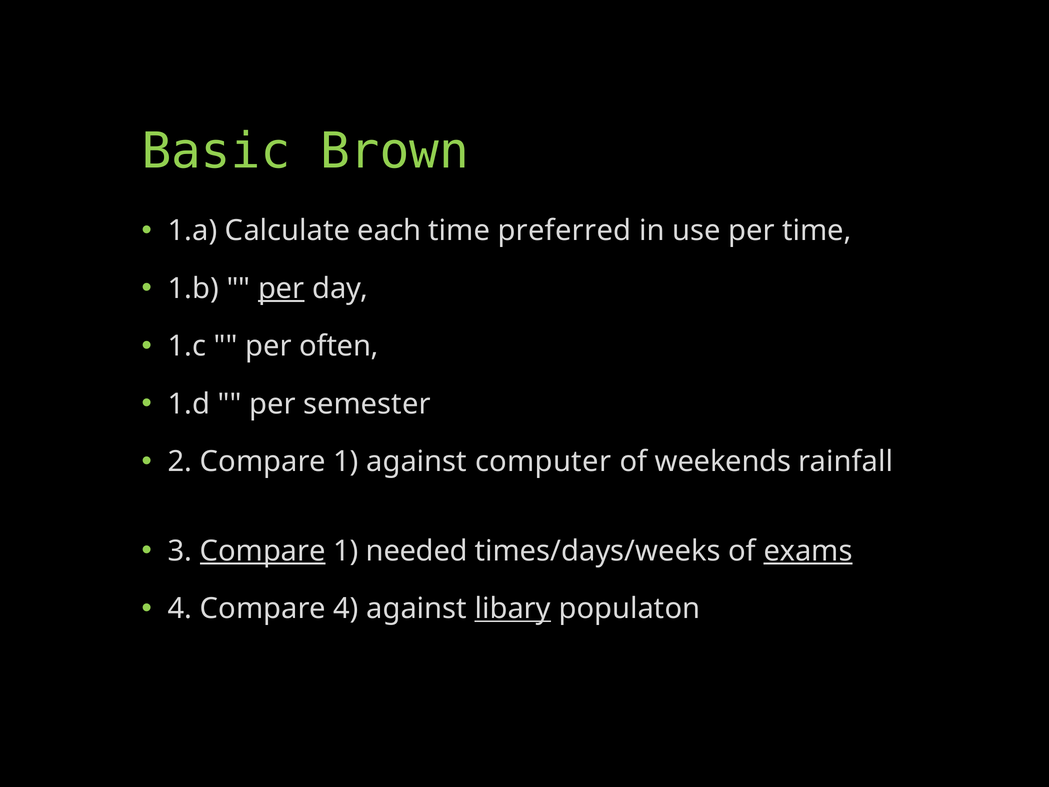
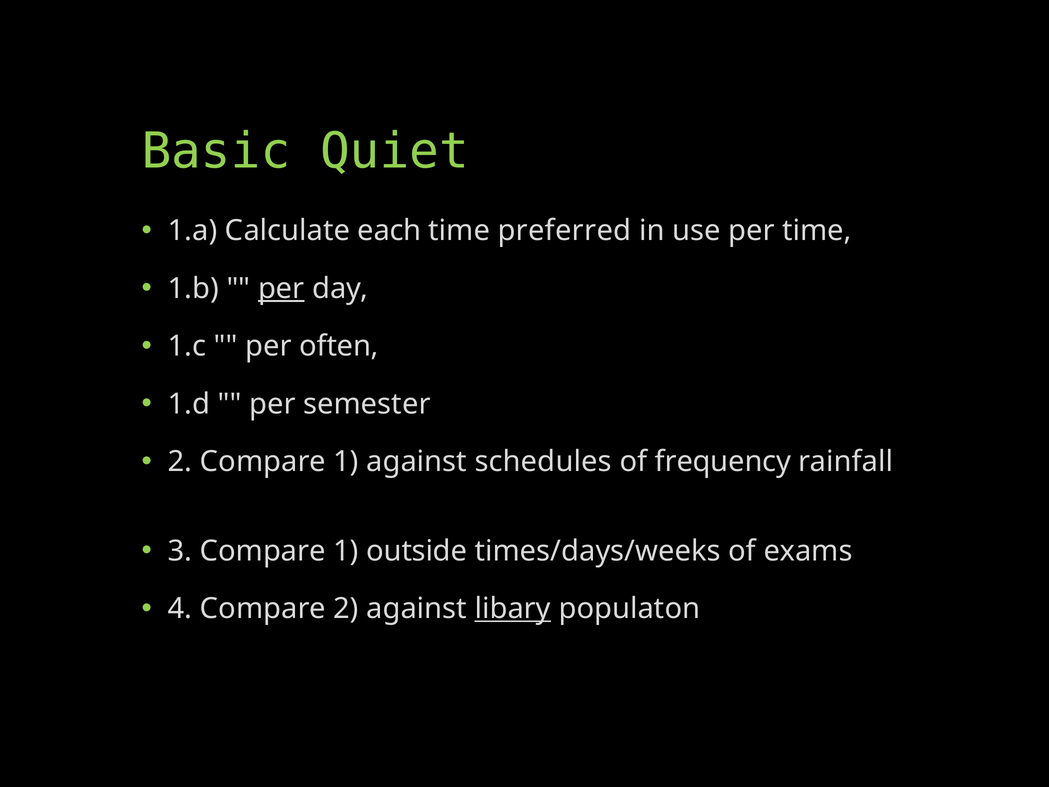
Brown: Brown -> Quiet
computer: computer -> schedules
weekends: weekends -> frequency
Compare at (263, 551) underline: present -> none
needed: needed -> outside
exams underline: present -> none
Compare 4: 4 -> 2
